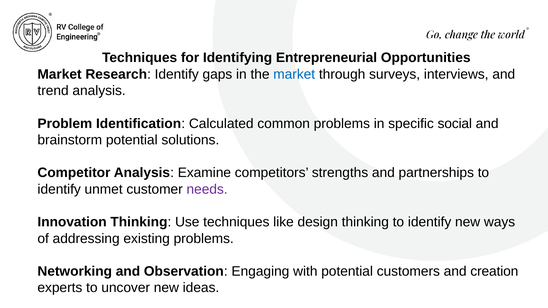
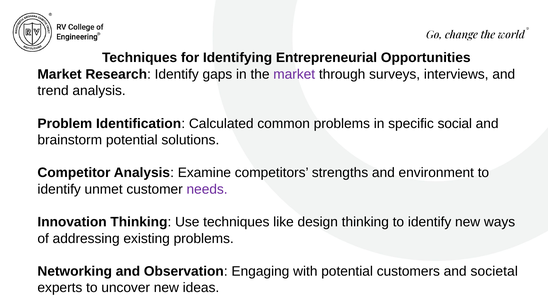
market at (294, 74) colour: blue -> purple
partnerships: partnerships -> environment
creation: creation -> societal
